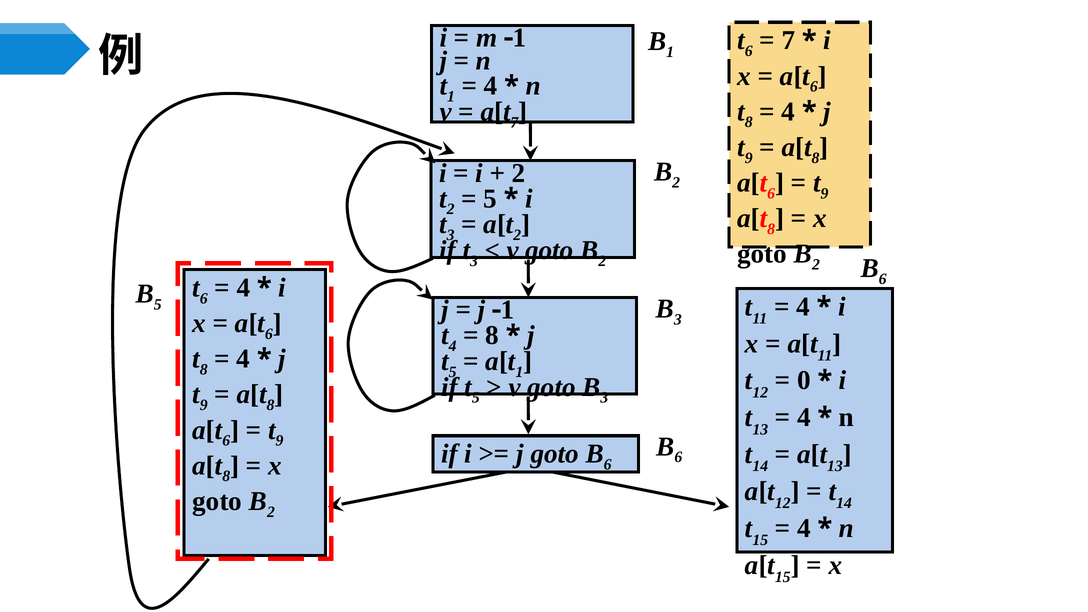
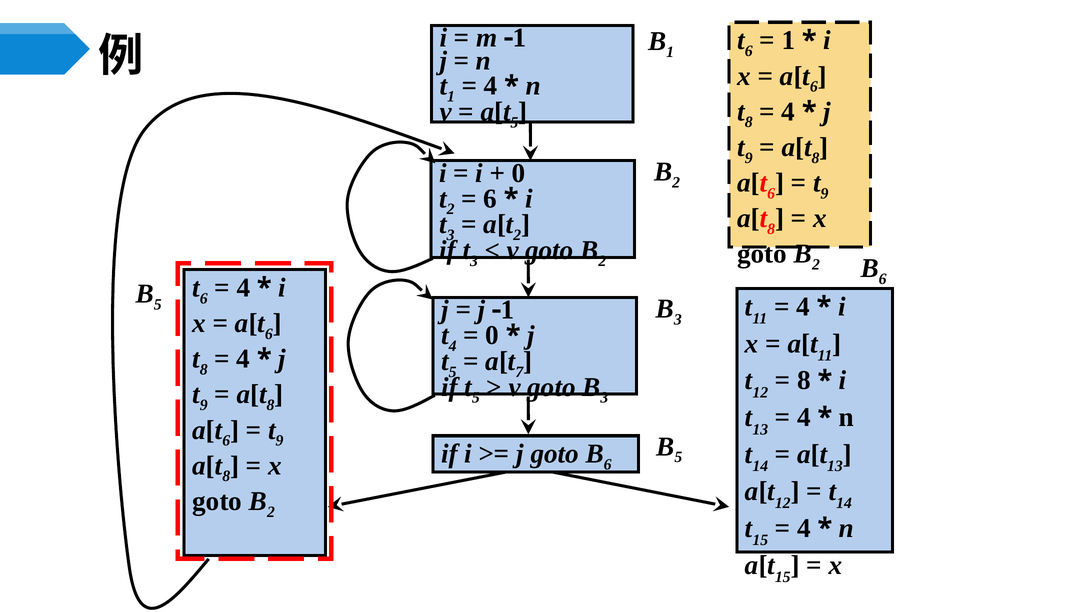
7 at (788, 40): 7 -> 1
7 at (514, 122): 7 -> 5
2 at (519, 173): 2 -> 0
5 at (490, 199): 5 -> 6
8 at (492, 335): 8 -> 0
1 at (519, 372): 1 -> 7
0 at (804, 380): 0 -> 8
6 at (678, 457): 6 -> 5
